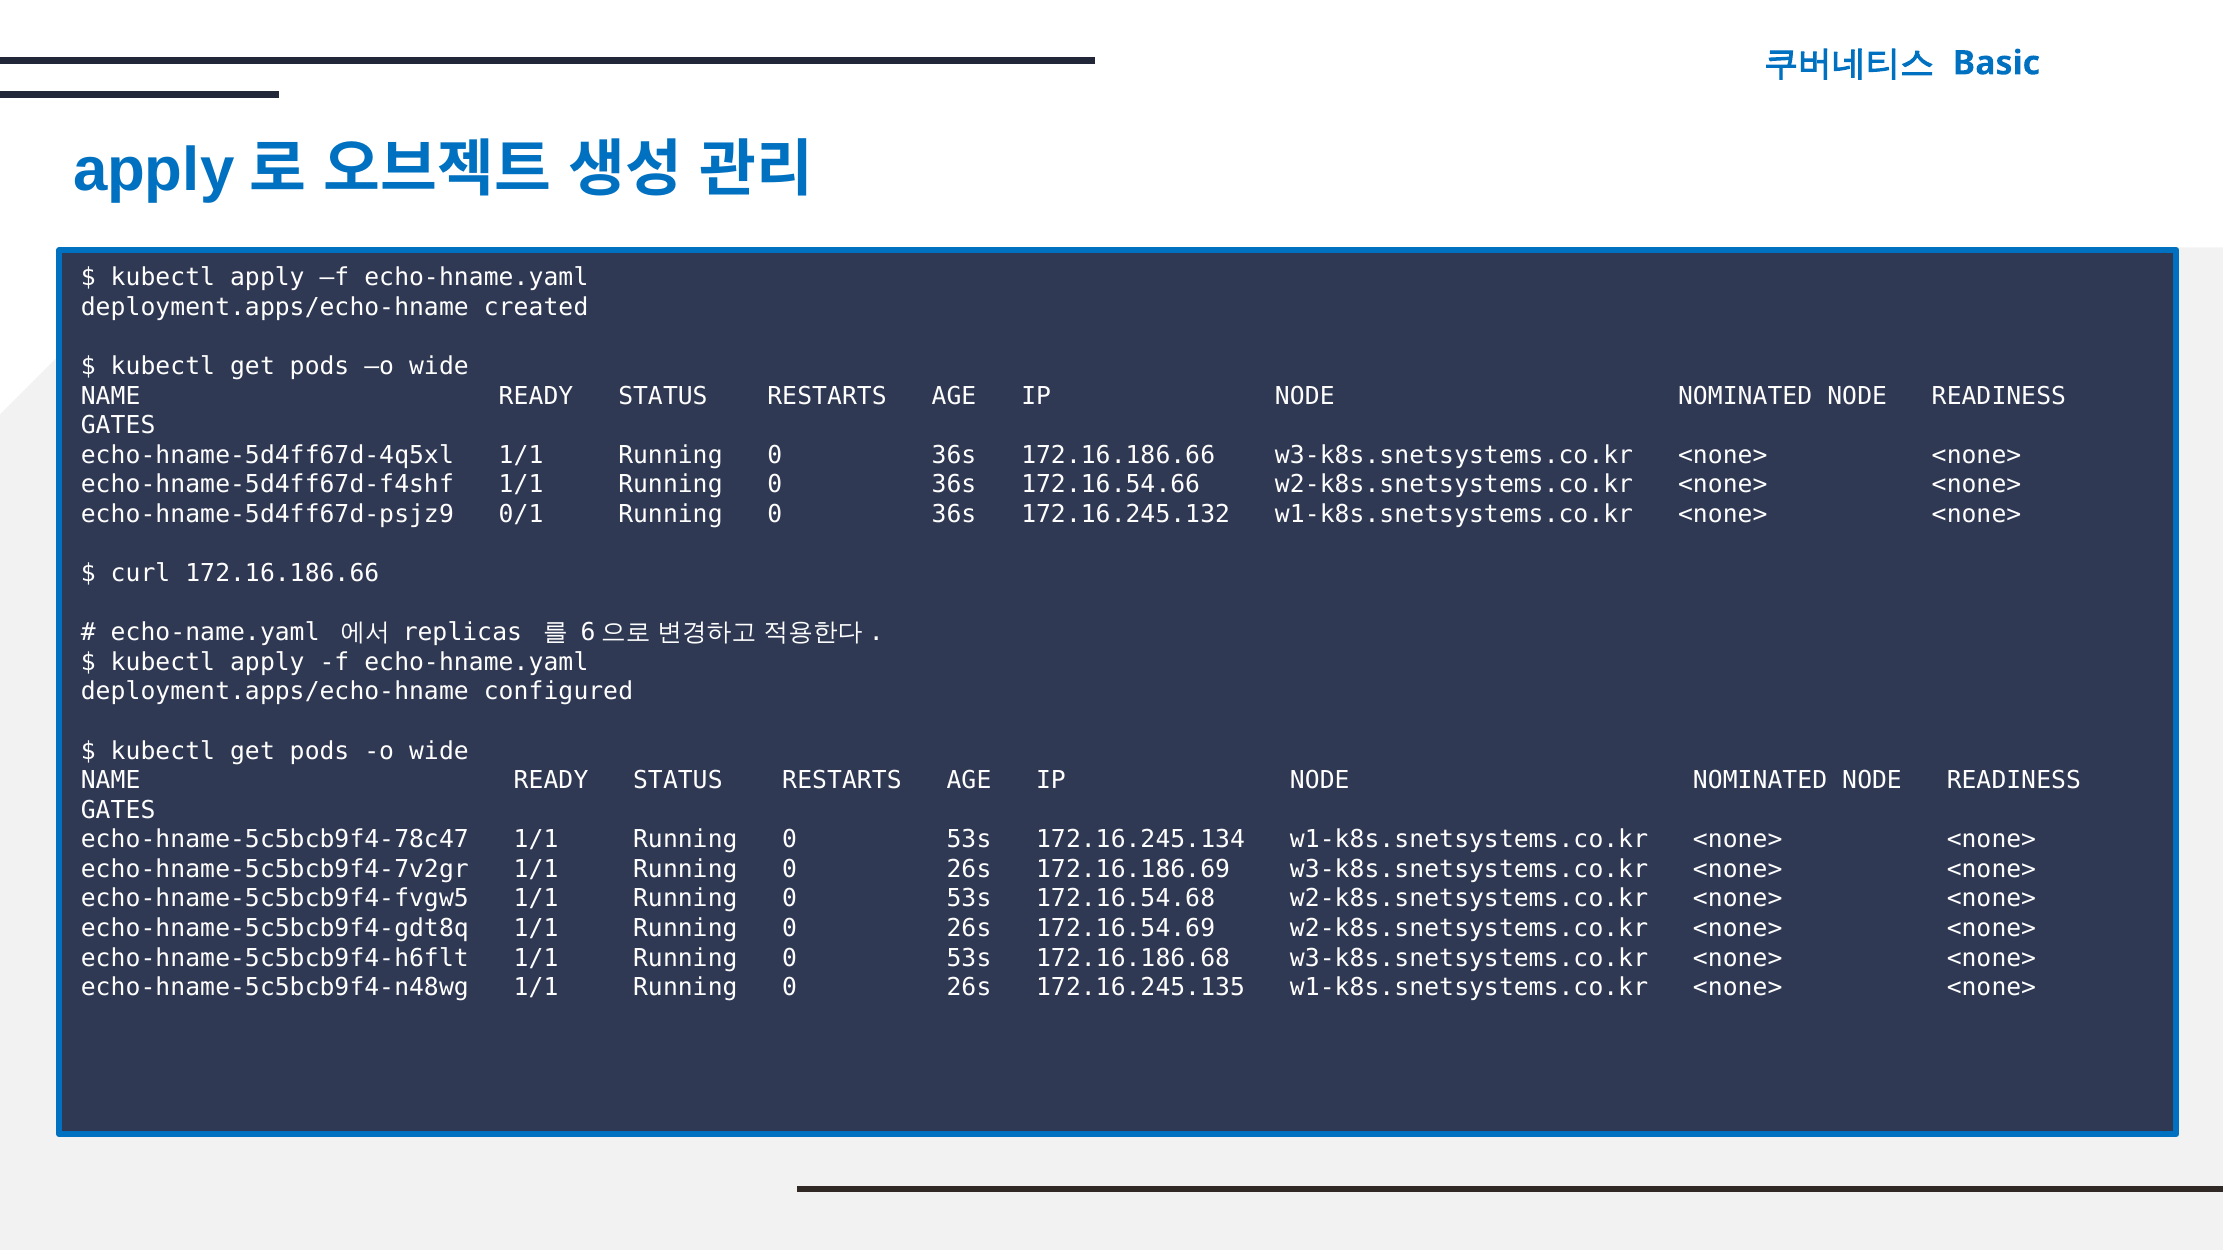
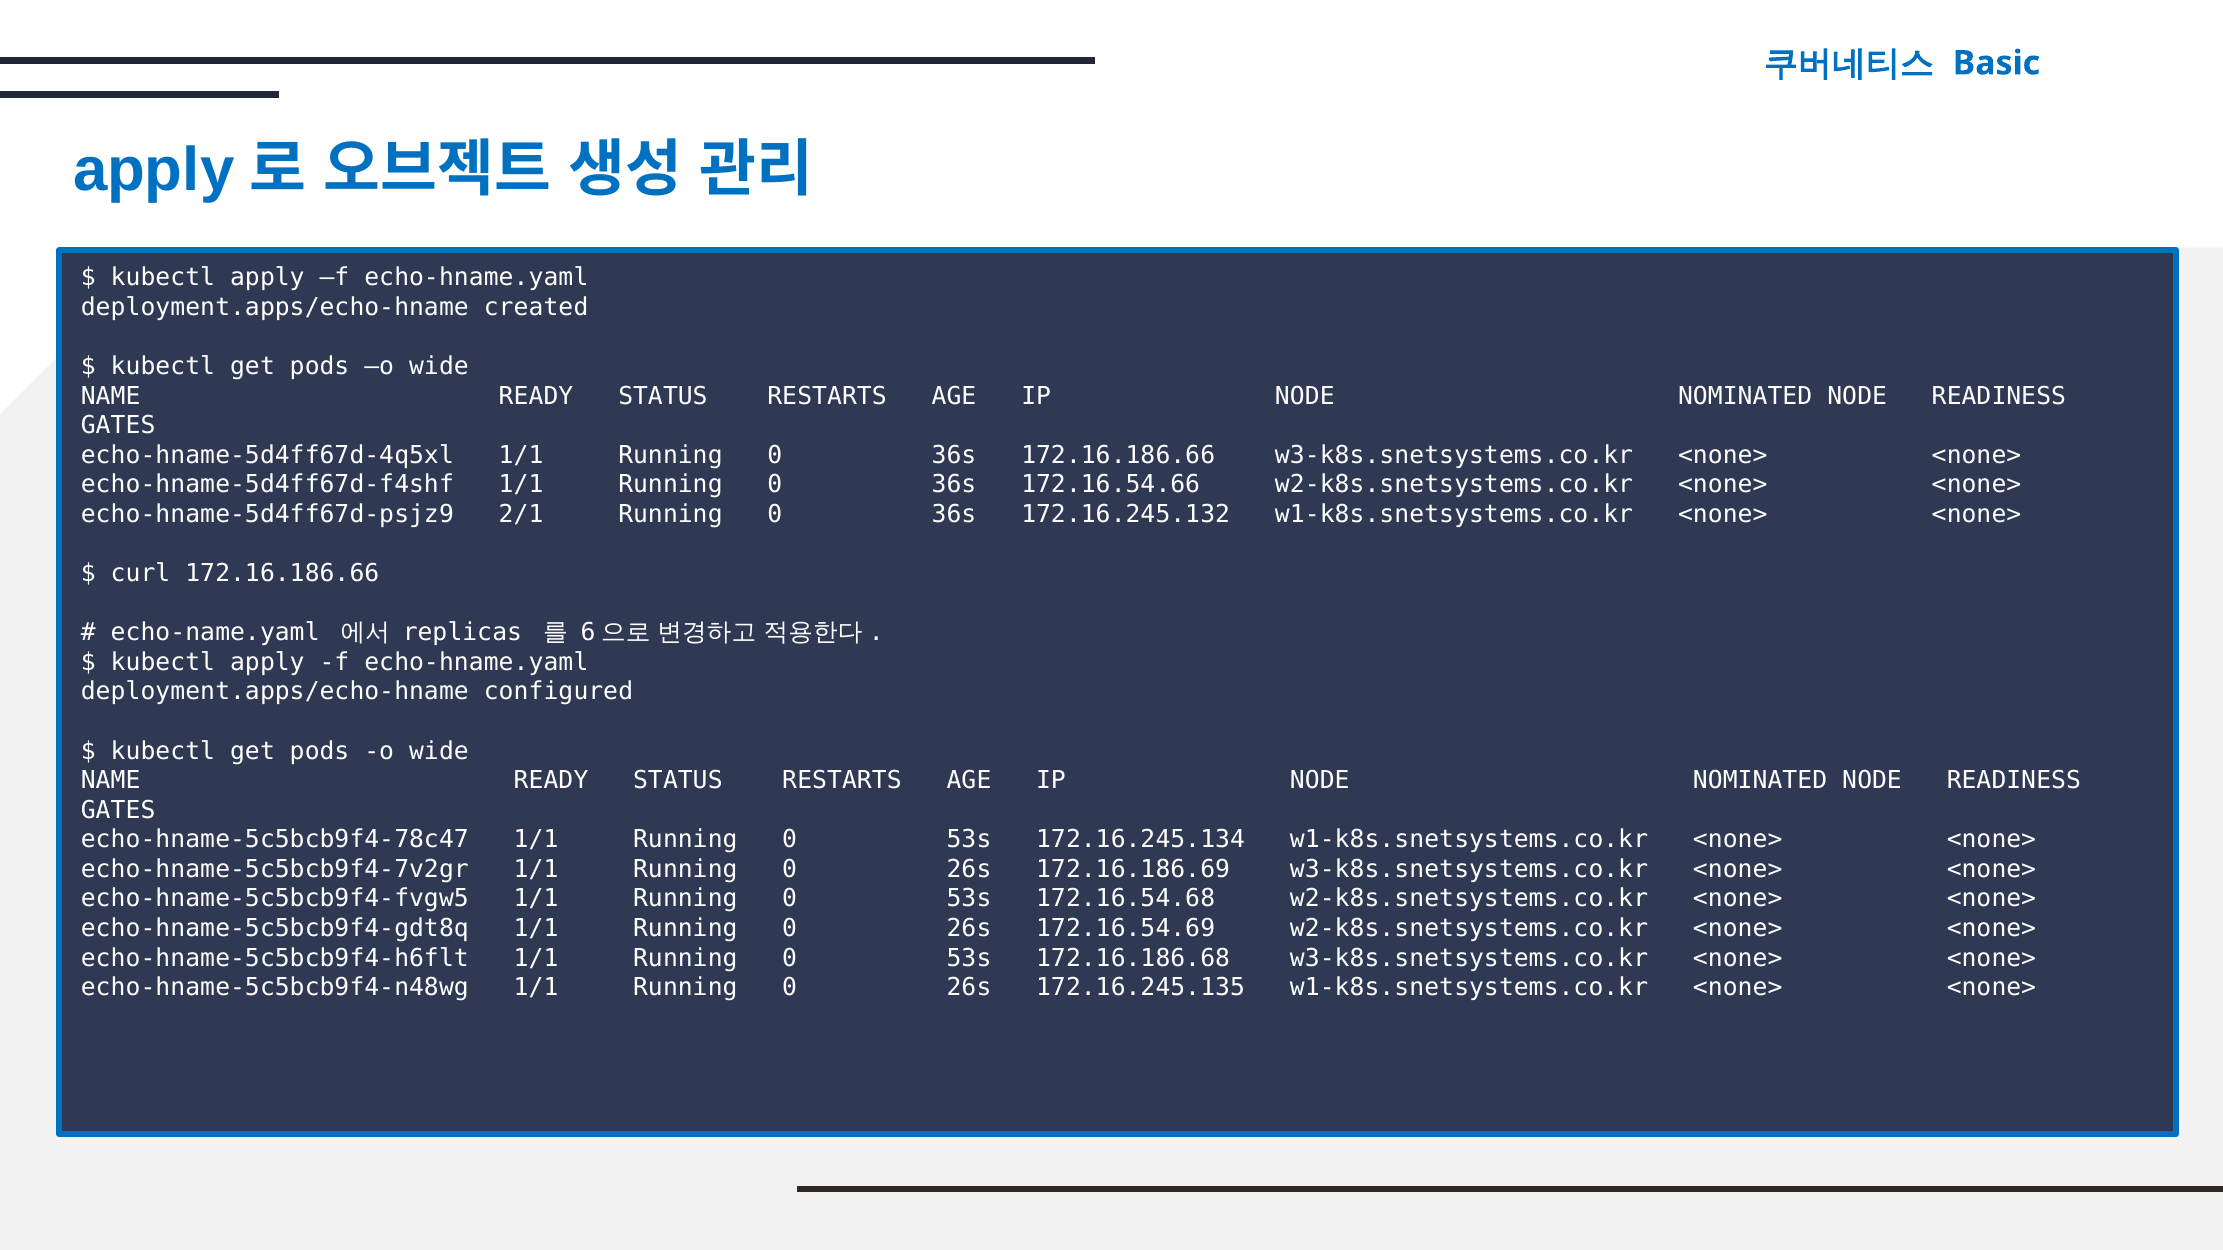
0/1: 0/1 -> 2/1
